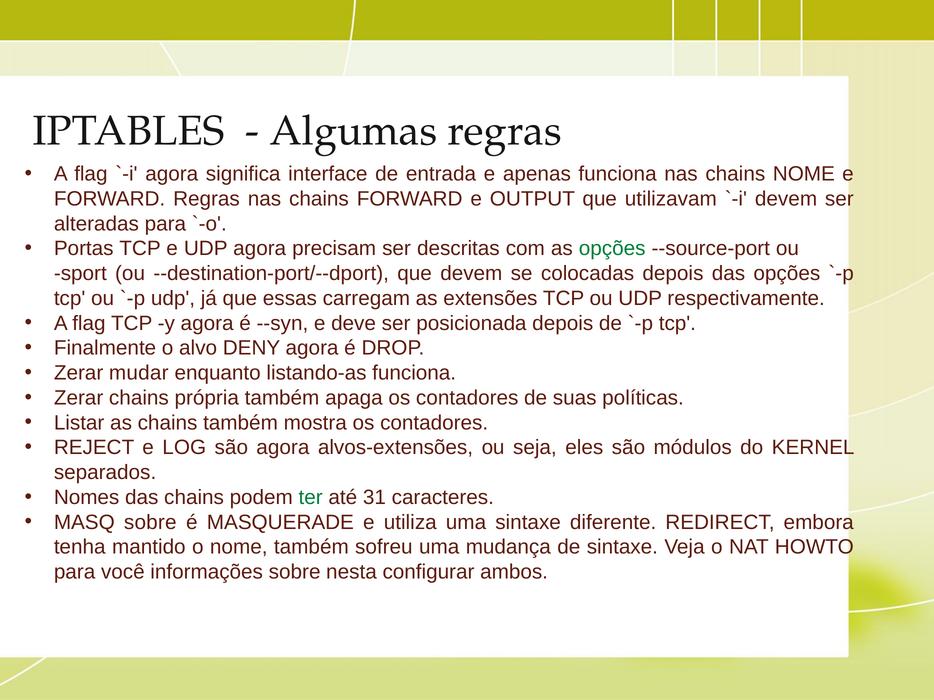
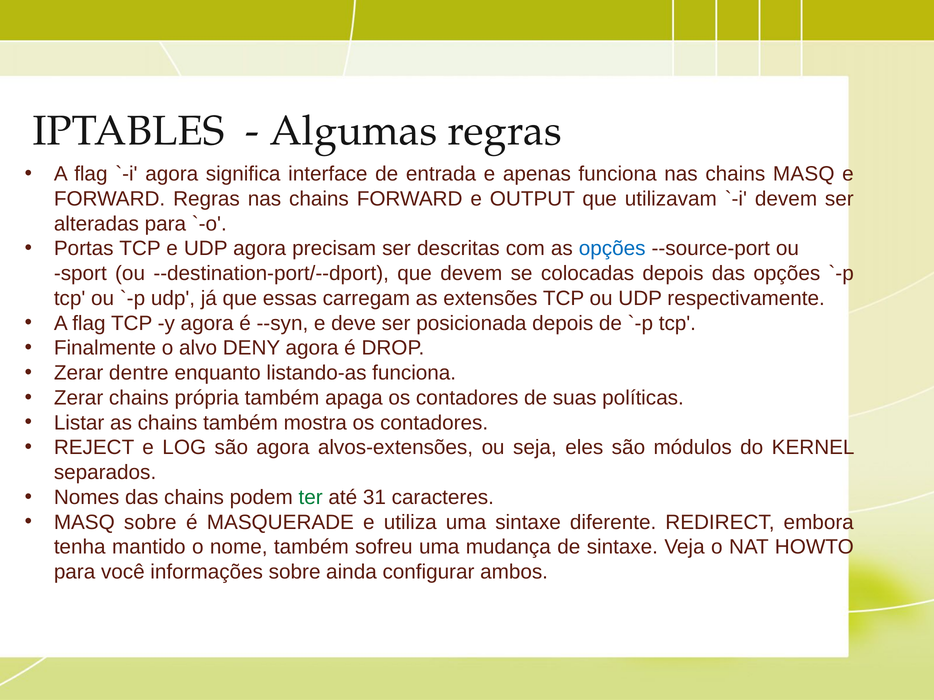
chains NOME: NOME -> MASQ
opções at (612, 249) colour: green -> blue
mudar: mudar -> dentre
nesta: nesta -> ainda
